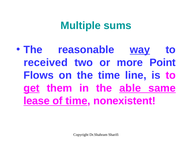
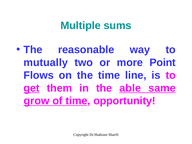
way underline: present -> none
received: received -> mutually
lease: lease -> grow
nonexistent: nonexistent -> opportunity
